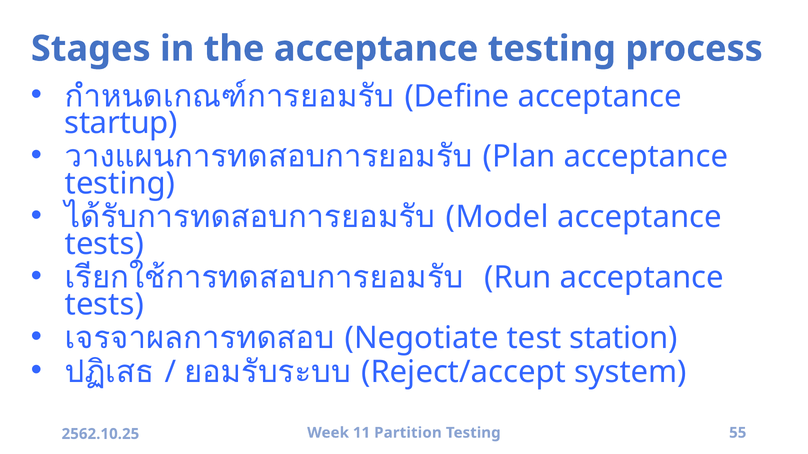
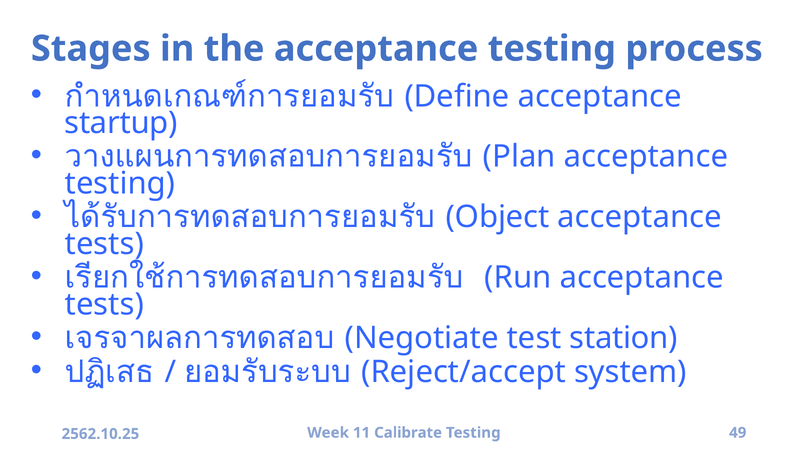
Model: Model -> Object
Partition: Partition -> Calibrate
55: 55 -> 49
